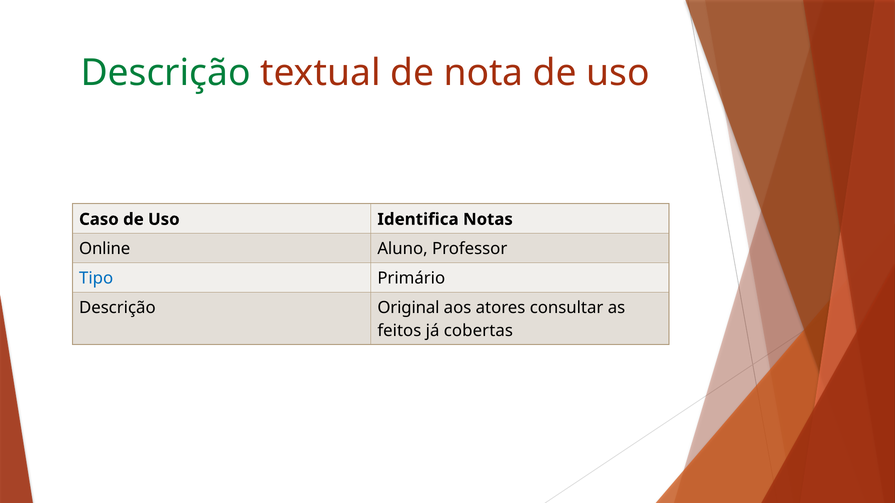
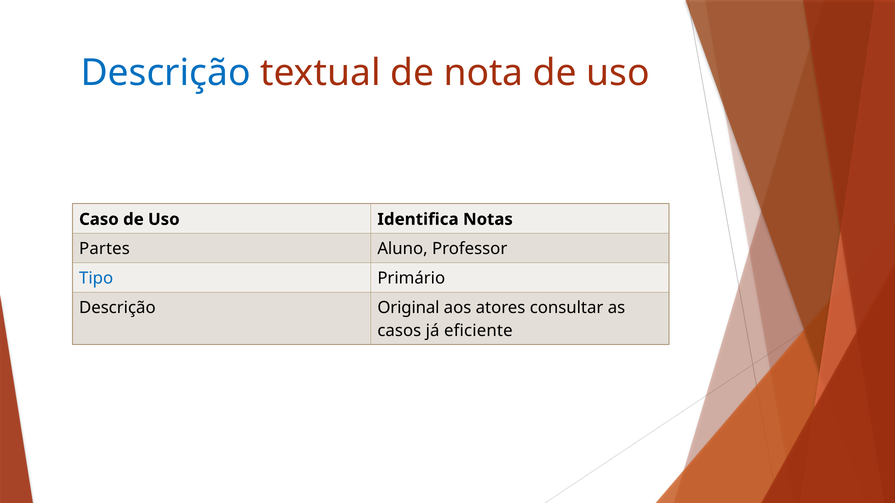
Descrição at (166, 73) colour: green -> blue
Online: Online -> Partes
feitos: feitos -> casos
cobertas: cobertas -> eficiente
